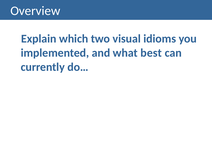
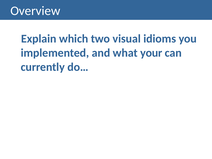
best: best -> your
